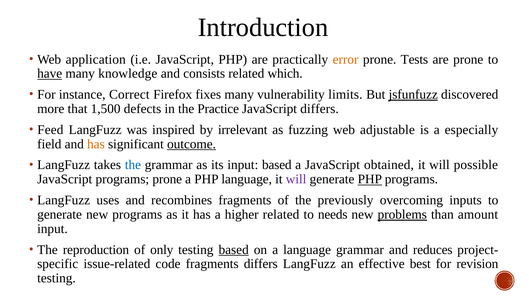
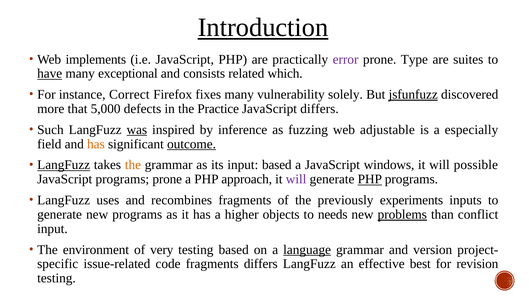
Introduction underline: none -> present
application: application -> implements
error colour: orange -> purple
Tests: Tests -> Type
are prone: prone -> suites
knowledge: knowledge -> exceptional
limits: limits -> solely
1,500: 1,500 -> 5,000
Feed: Feed -> Such
was underline: none -> present
irrelevant: irrelevant -> inference
LangFuzz at (64, 165) underline: none -> present
the at (133, 165) colour: blue -> orange
obtained: obtained -> windows
PHP language: language -> approach
overcoming: overcoming -> experiments
higher related: related -> objects
amount: amount -> conflict
reproduction: reproduction -> environment
only: only -> very
based at (234, 249) underline: present -> none
language at (307, 249) underline: none -> present
reduces: reduces -> version
